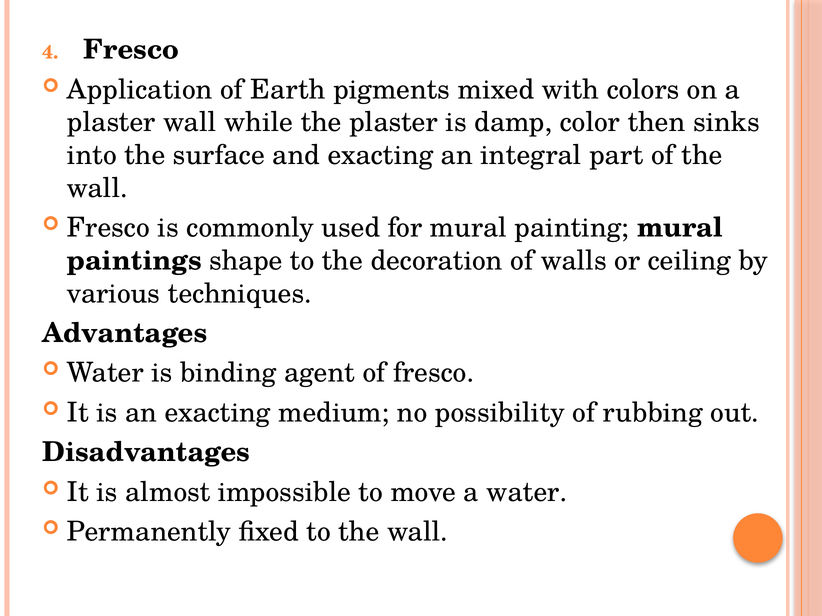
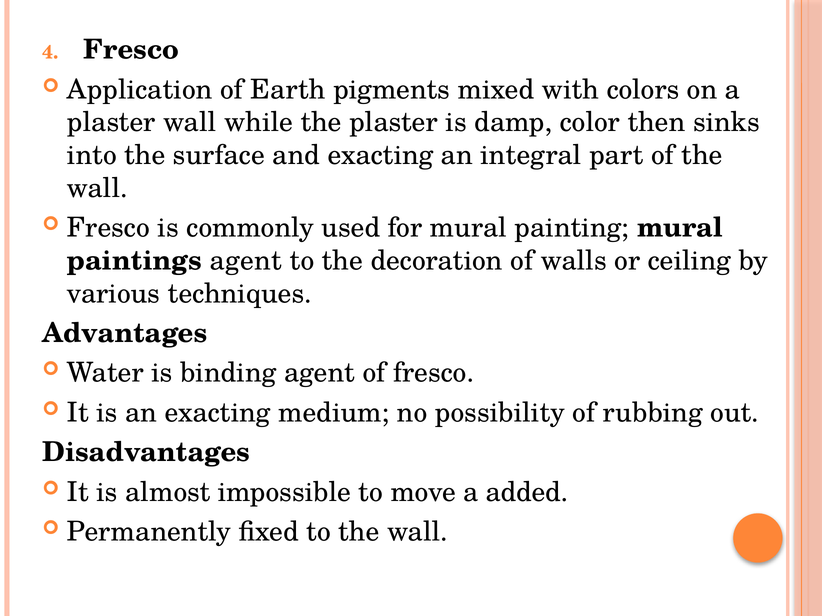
paintings shape: shape -> agent
a water: water -> added
